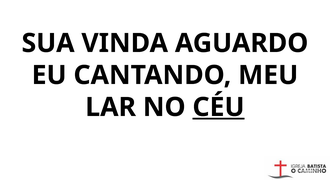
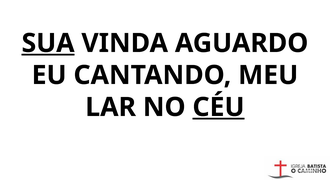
SUA underline: none -> present
